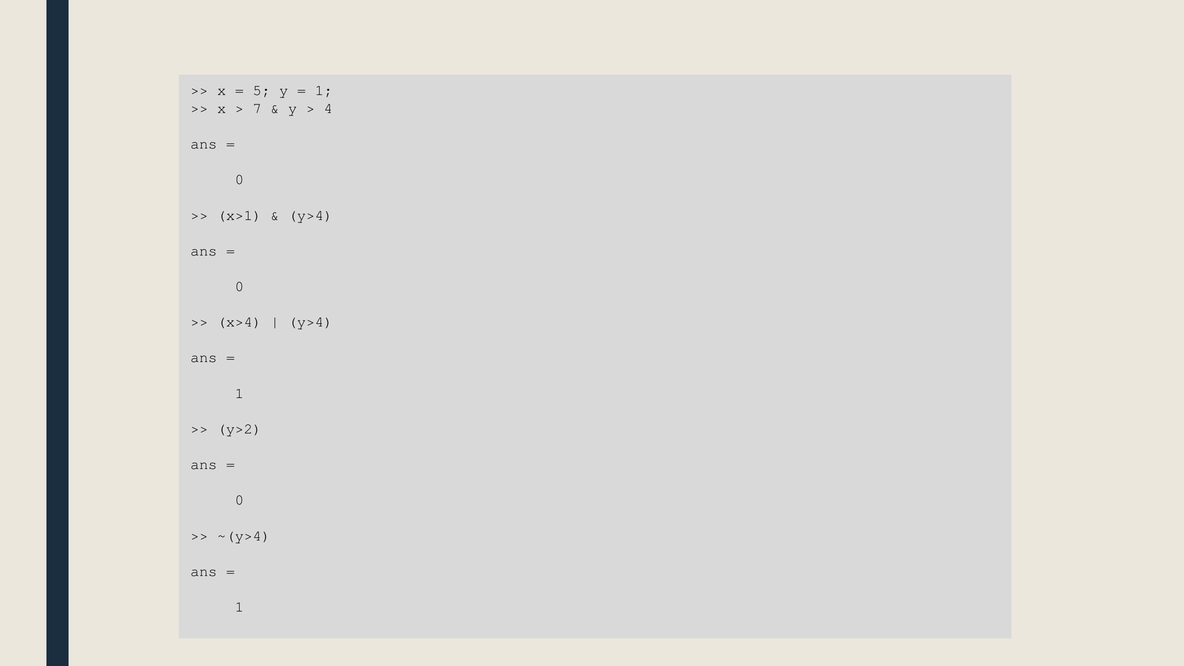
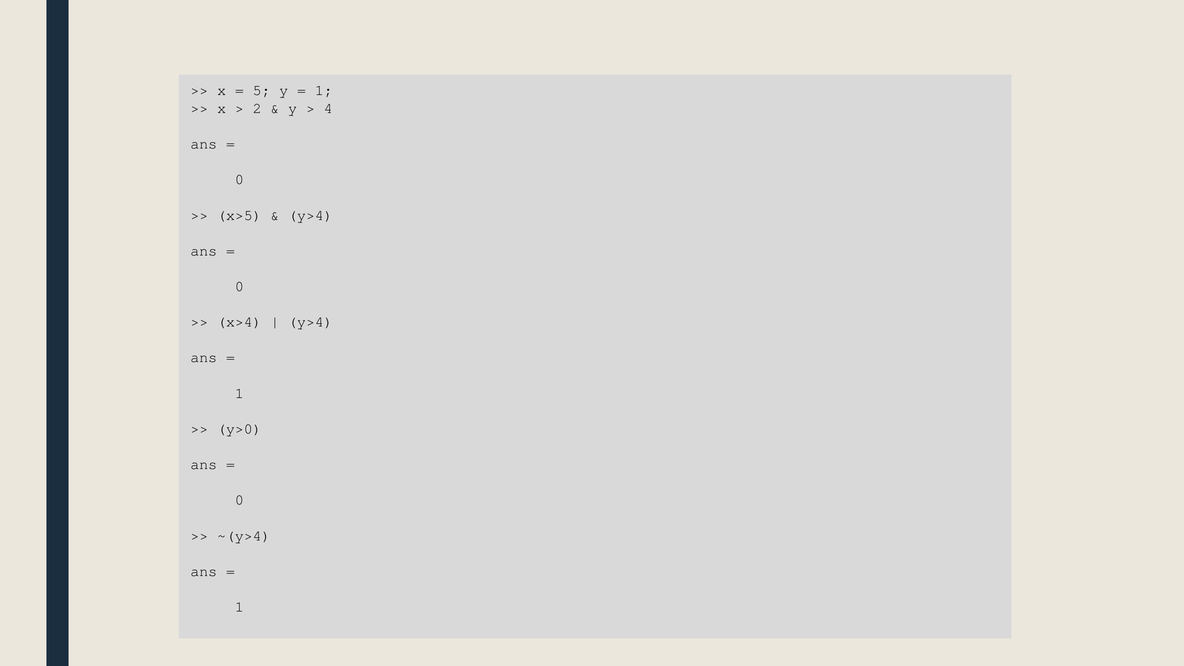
7: 7 -> 2
x>1: x>1 -> x>5
y>2: y>2 -> y>0
